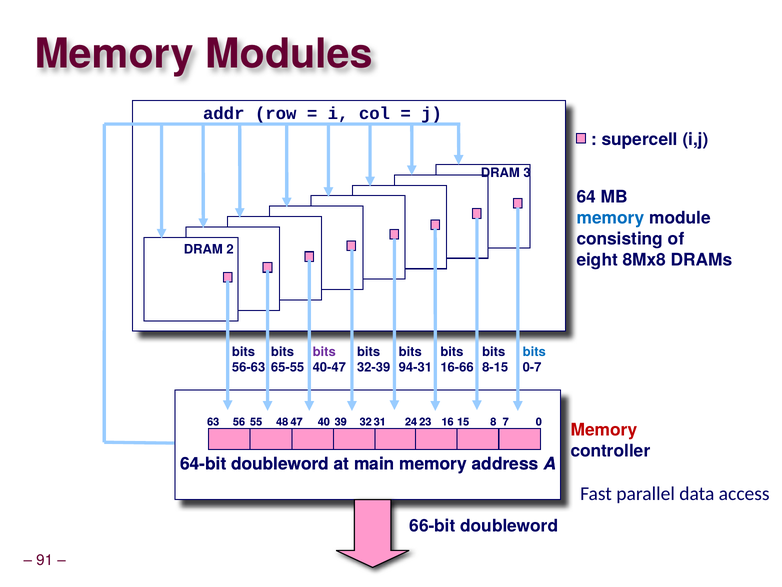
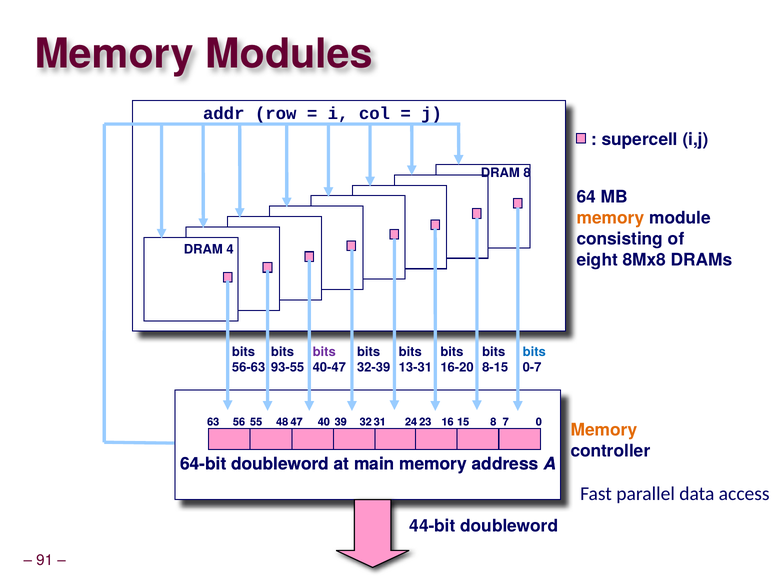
DRAM 3: 3 -> 8
memory at (610, 218) colour: blue -> orange
2: 2 -> 4
65-55: 65-55 -> 93-55
94-31: 94-31 -> 13-31
16-66: 16-66 -> 16-20
Memory at (604, 430) colour: red -> orange
66-bit: 66-bit -> 44-bit
